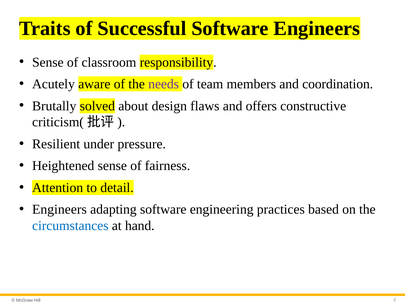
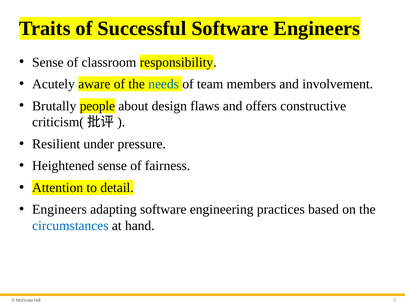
needs colour: purple -> blue
coordination: coordination -> involvement
solved: solved -> people
